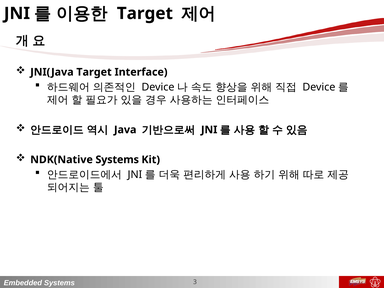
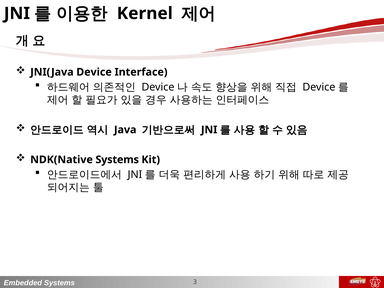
Target at (145, 13): Target -> Kernel
JNI(Java Target: Target -> Device
